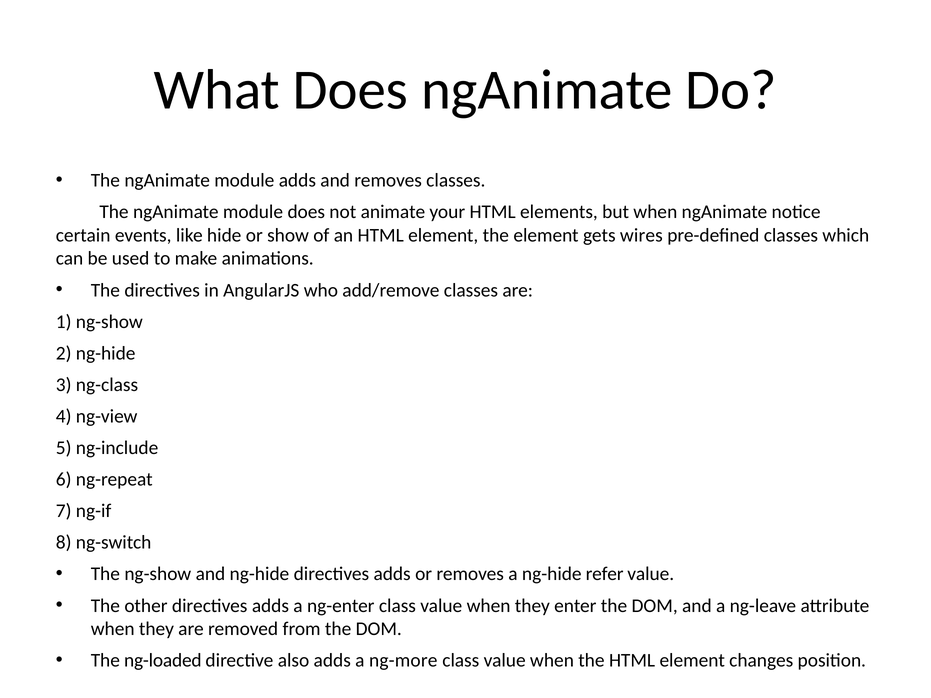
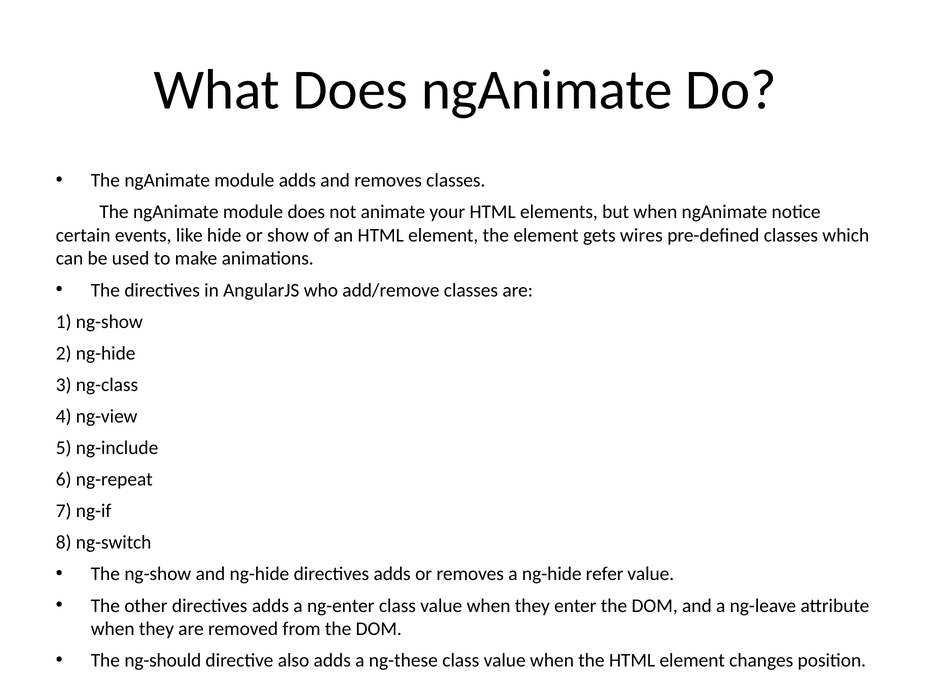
ng-loaded: ng-loaded -> ng-should
ng-more: ng-more -> ng-these
